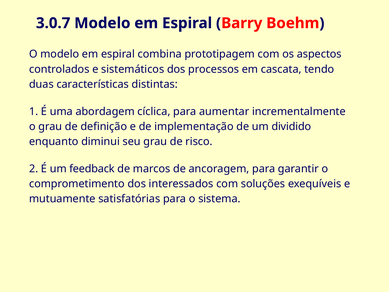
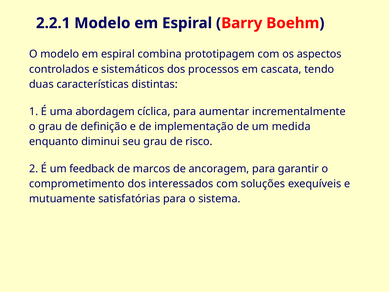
3.0.7: 3.0.7 -> 2.2.1
dividido: dividido -> medida
